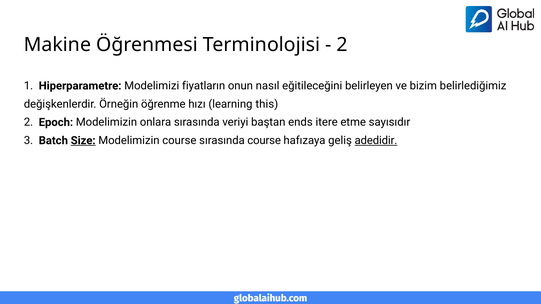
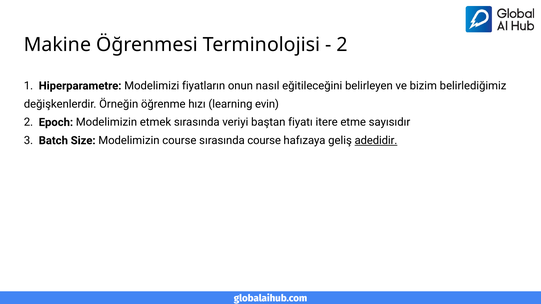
this: this -> evin
onlara: onlara -> etmek
ends: ends -> fiyatı
Size underline: present -> none
